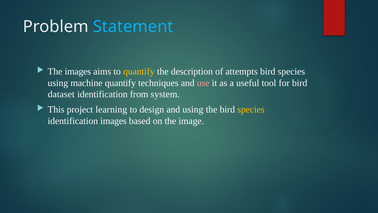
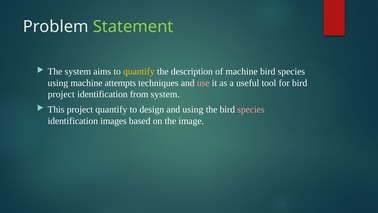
Statement colour: light blue -> light green
The images: images -> system
of attempts: attempts -> machine
machine quantify: quantify -> attempts
dataset at (61, 94): dataset -> project
project learning: learning -> quantify
species at (251, 109) colour: yellow -> pink
